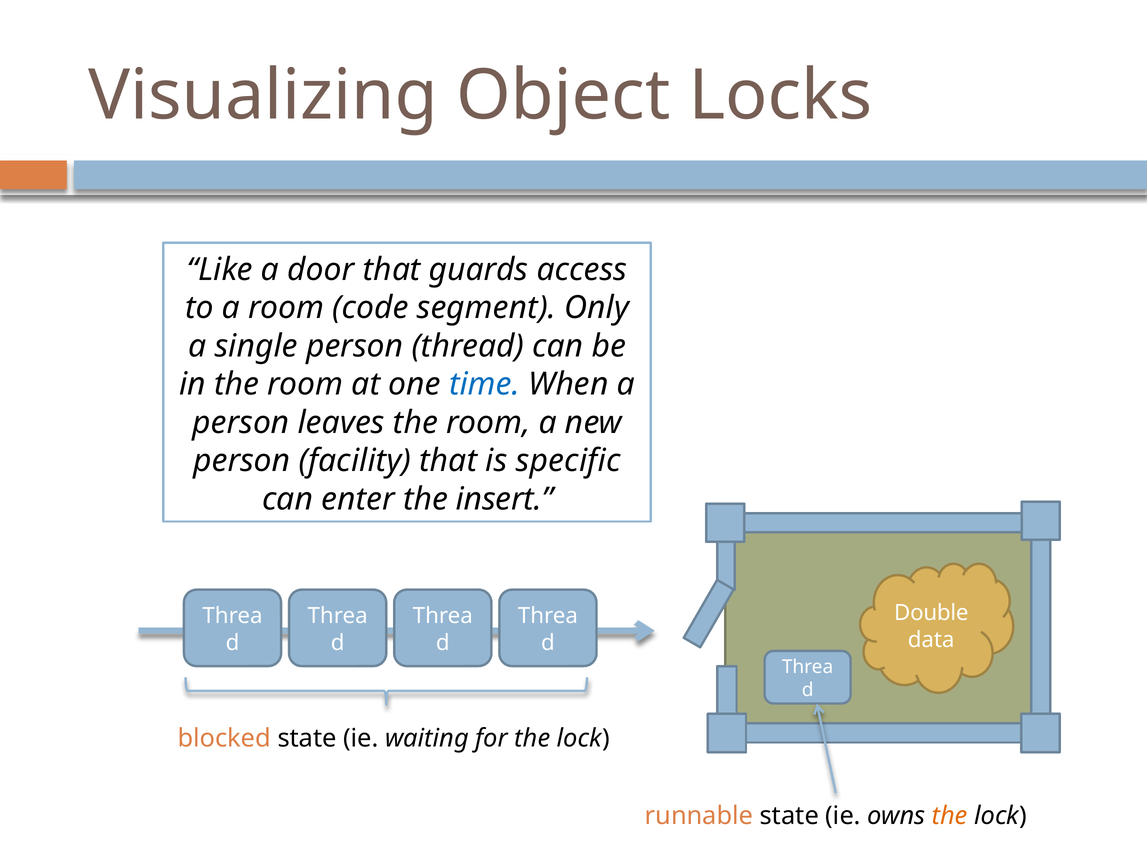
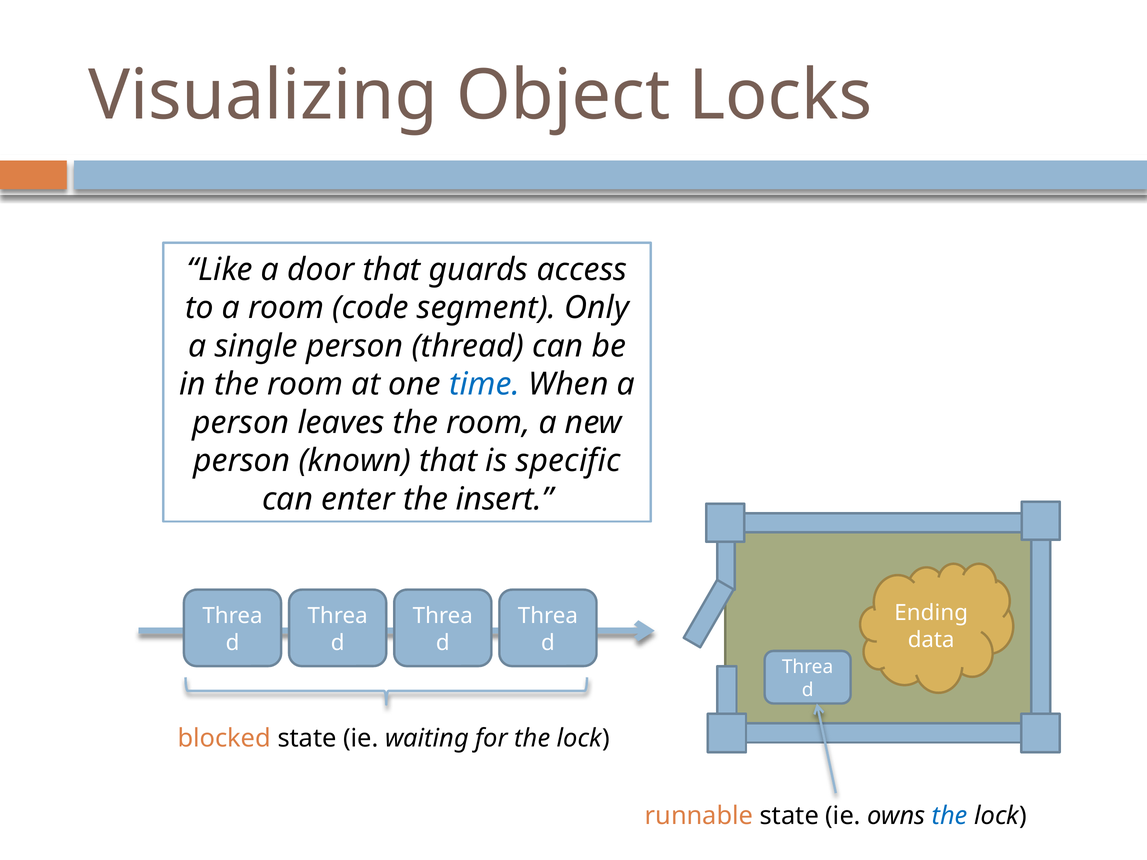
facility: facility -> known
Double: Double -> Ending
the at (950, 816) colour: orange -> blue
